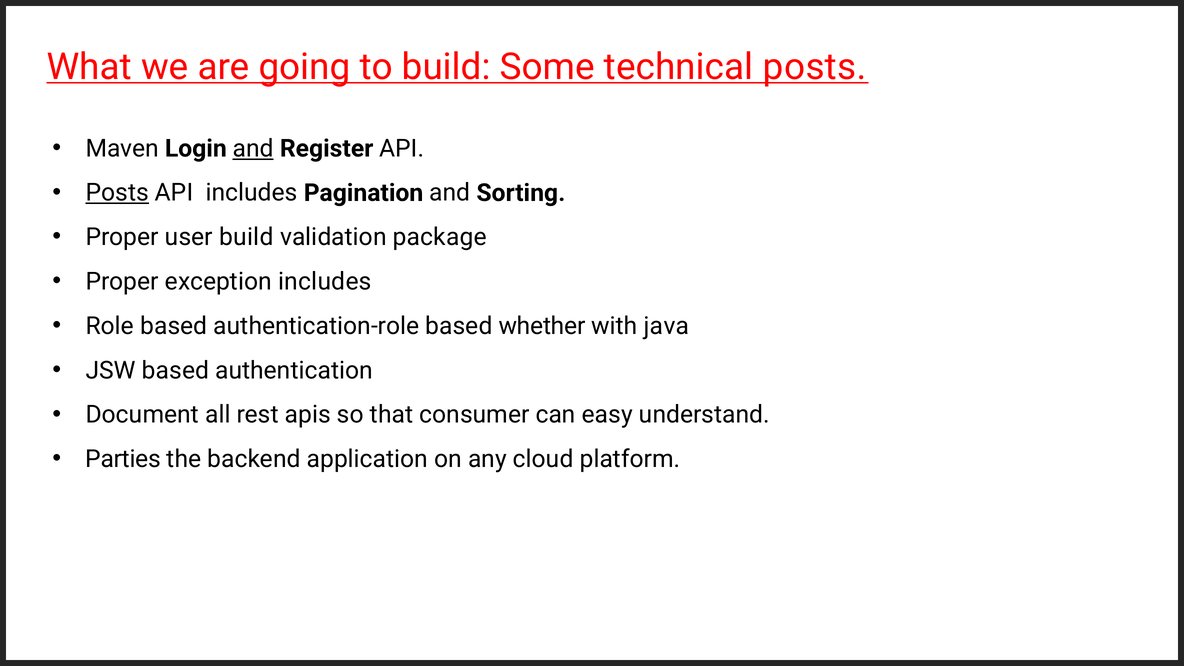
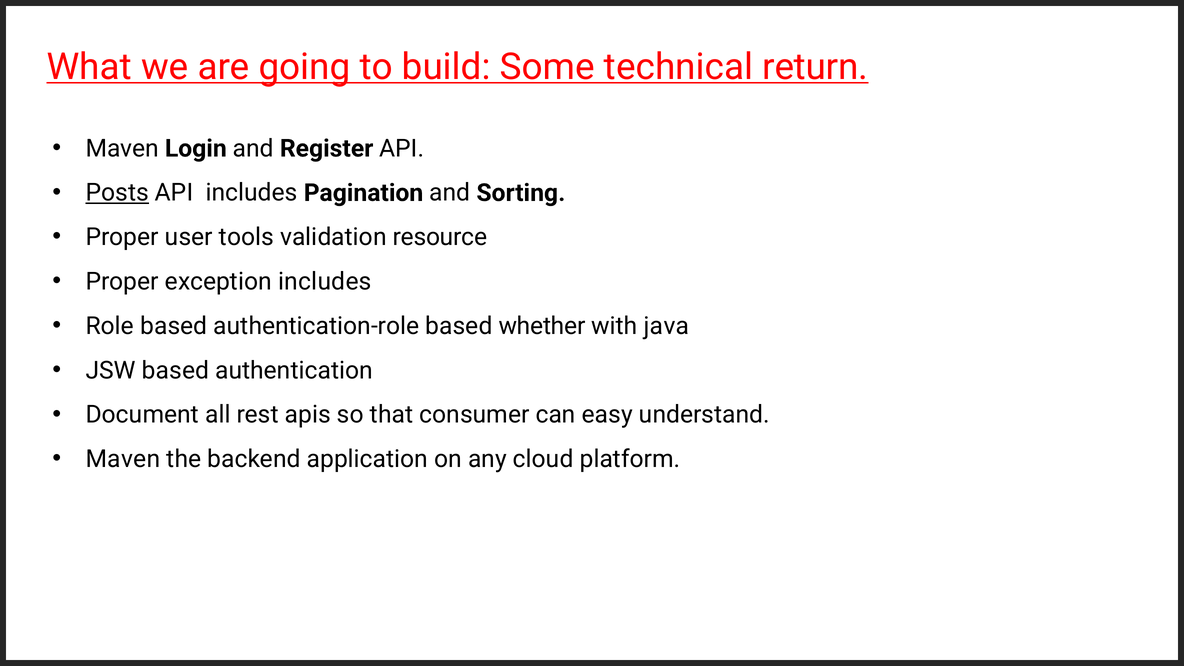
technical posts: posts -> return
and at (253, 148) underline: present -> none
user build: build -> tools
package: package -> resource
Parties at (123, 459): Parties -> Maven
